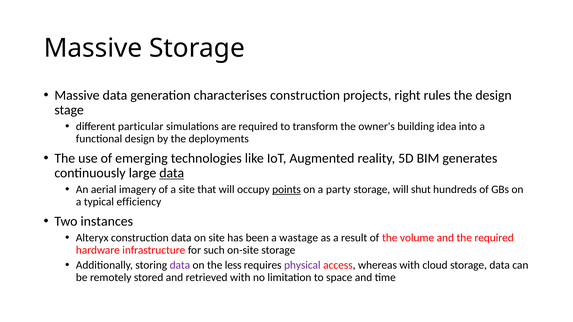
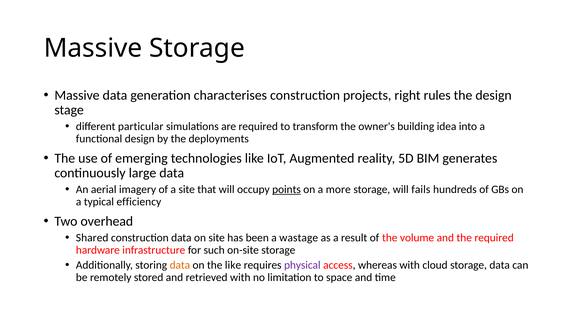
data at (172, 173) underline: present -> none
party: party -> more
shut: shut -> fails
instances: instances -> overhead
Alteryx: Alteryx -> Shared
data at (180, 265) colour: purple -> orange
the less: less -> like
